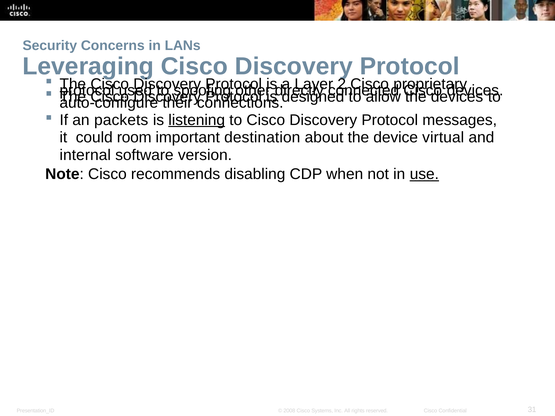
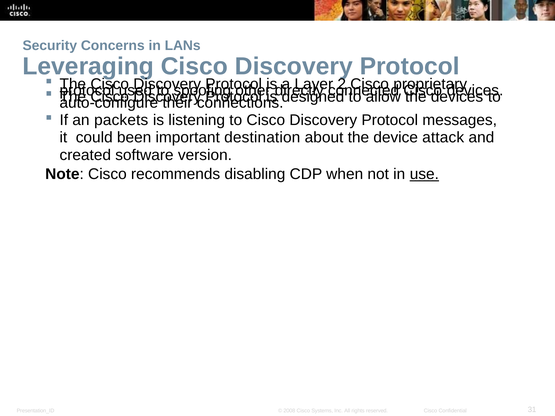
listening underline: present -> none
room: room -> been
virtual: virtual -> attack
internal: internal -> created
